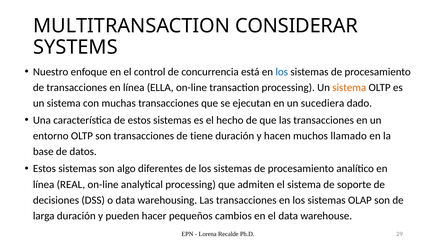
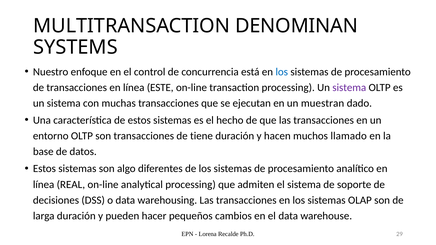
CONSIDERAR: CONSIDERAR -> DENOMINAN
ELLA: ELLA -> ESTE
sistema at (349, 88) colour: orange -> purple
sucediera: sucediera -> muestran
